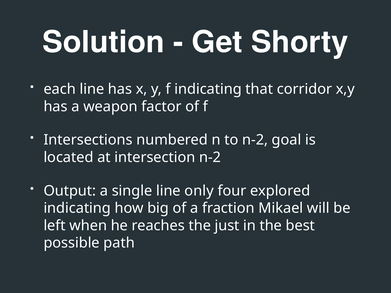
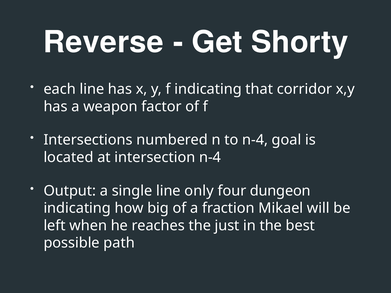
Solution: Solution -> Reverse
to n-2: n-2 -> n-4
intersection n-2: n-2 -> n-4
explored: explored -> dungeon
